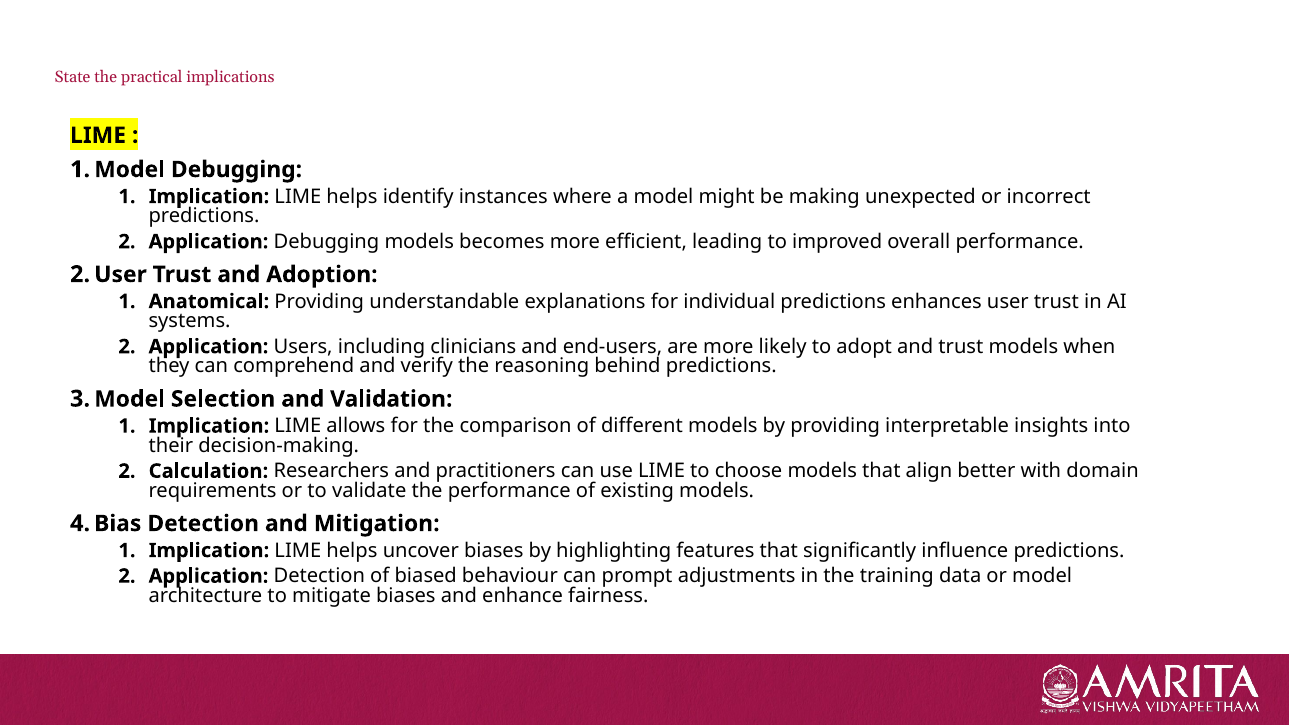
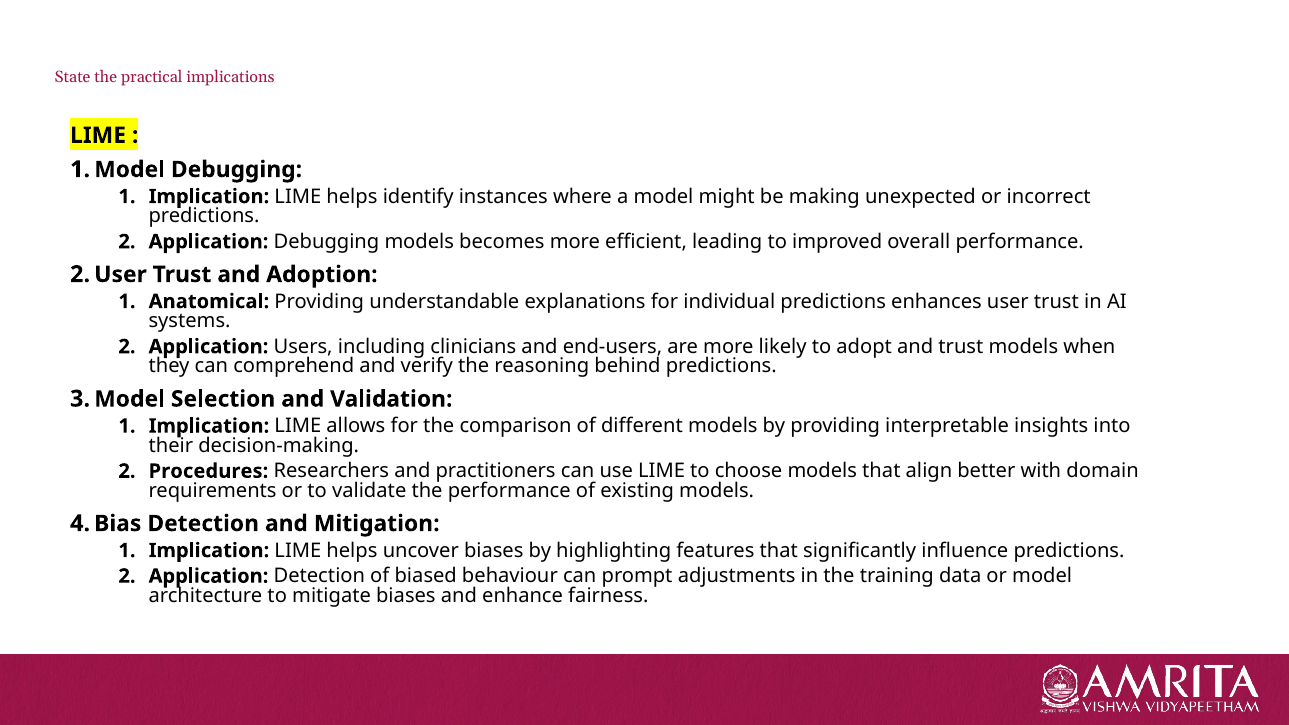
Calculation: Calculation -> Procedures
